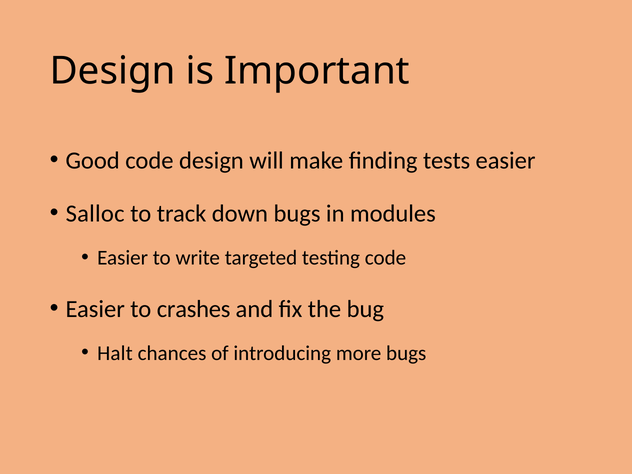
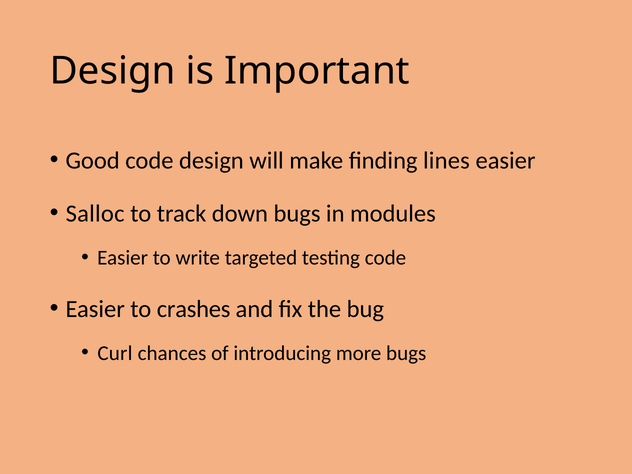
tests: tests -> lines
Halt: Halt -> Curl
